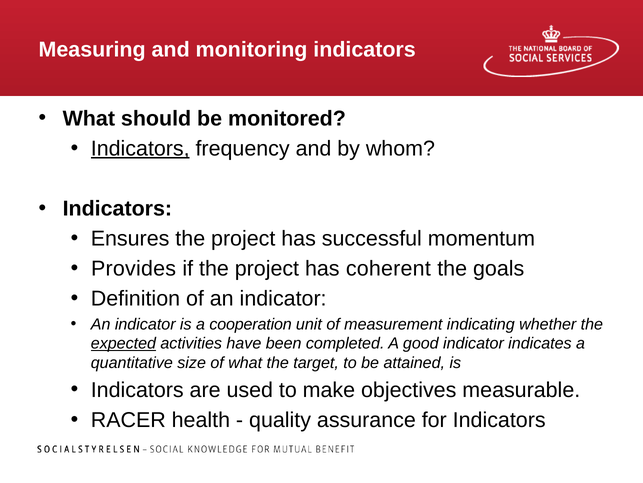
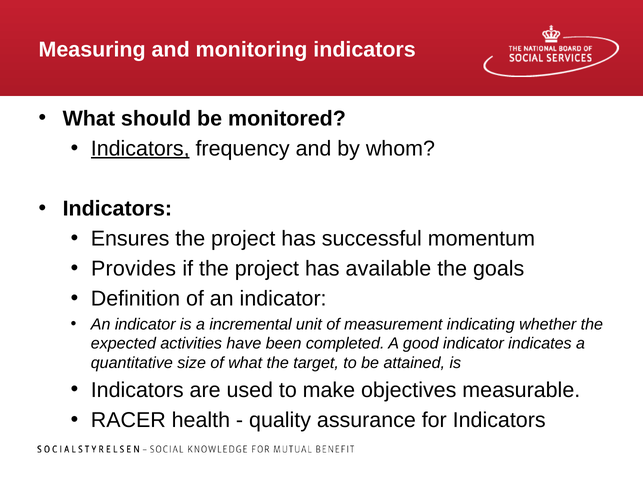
coherent: coherent -> available
cooperation: cooperation -> incremental
expected underline: present -> none
